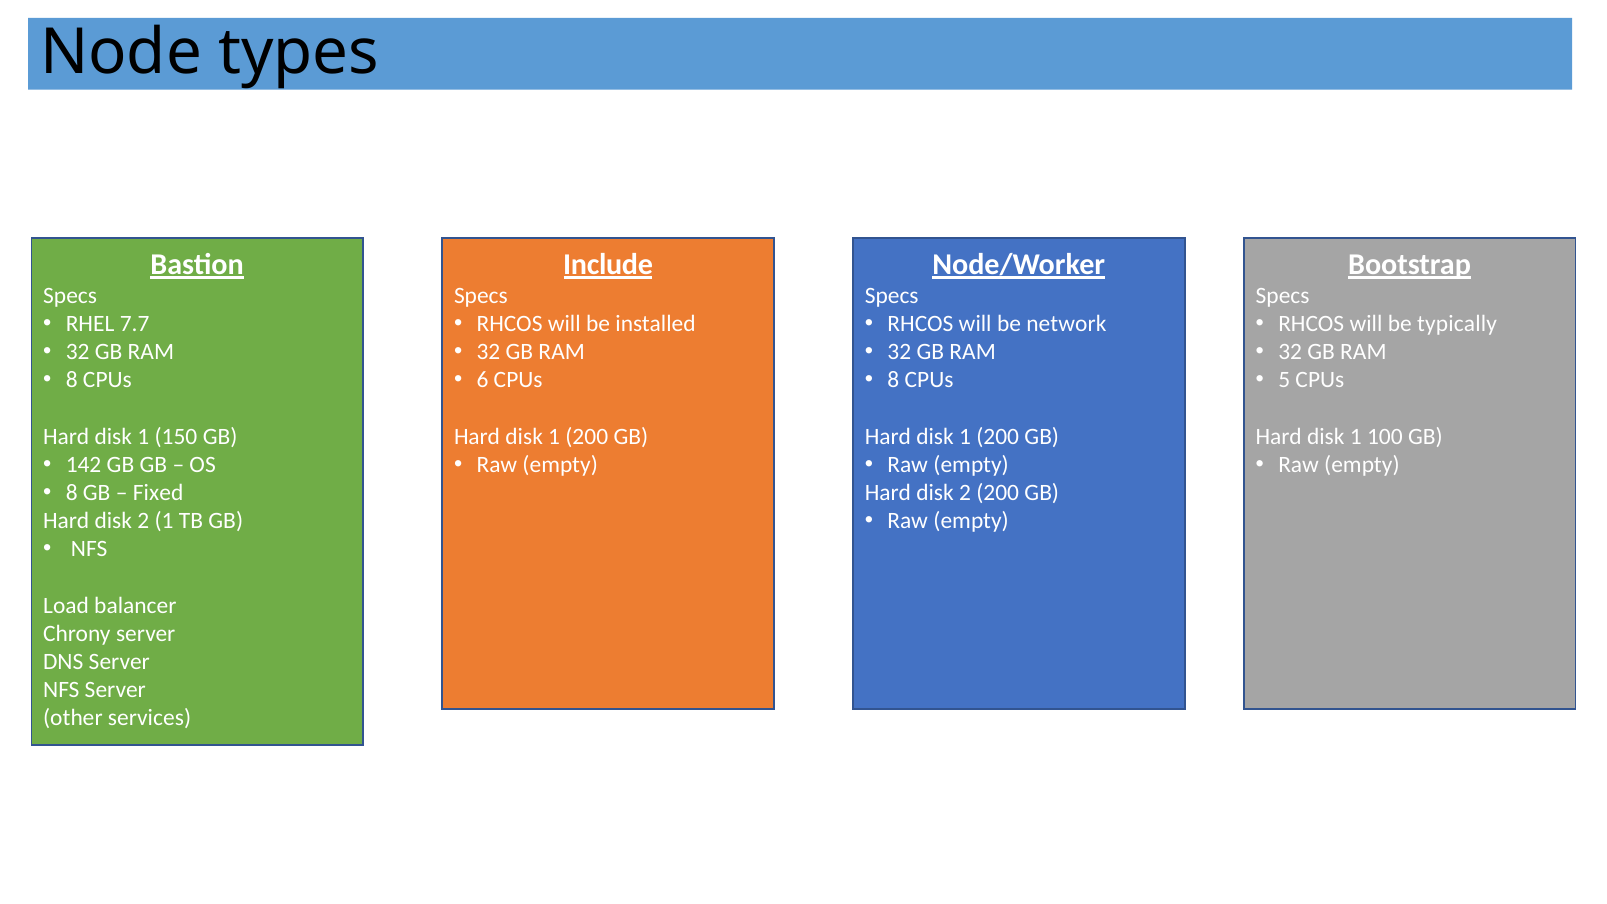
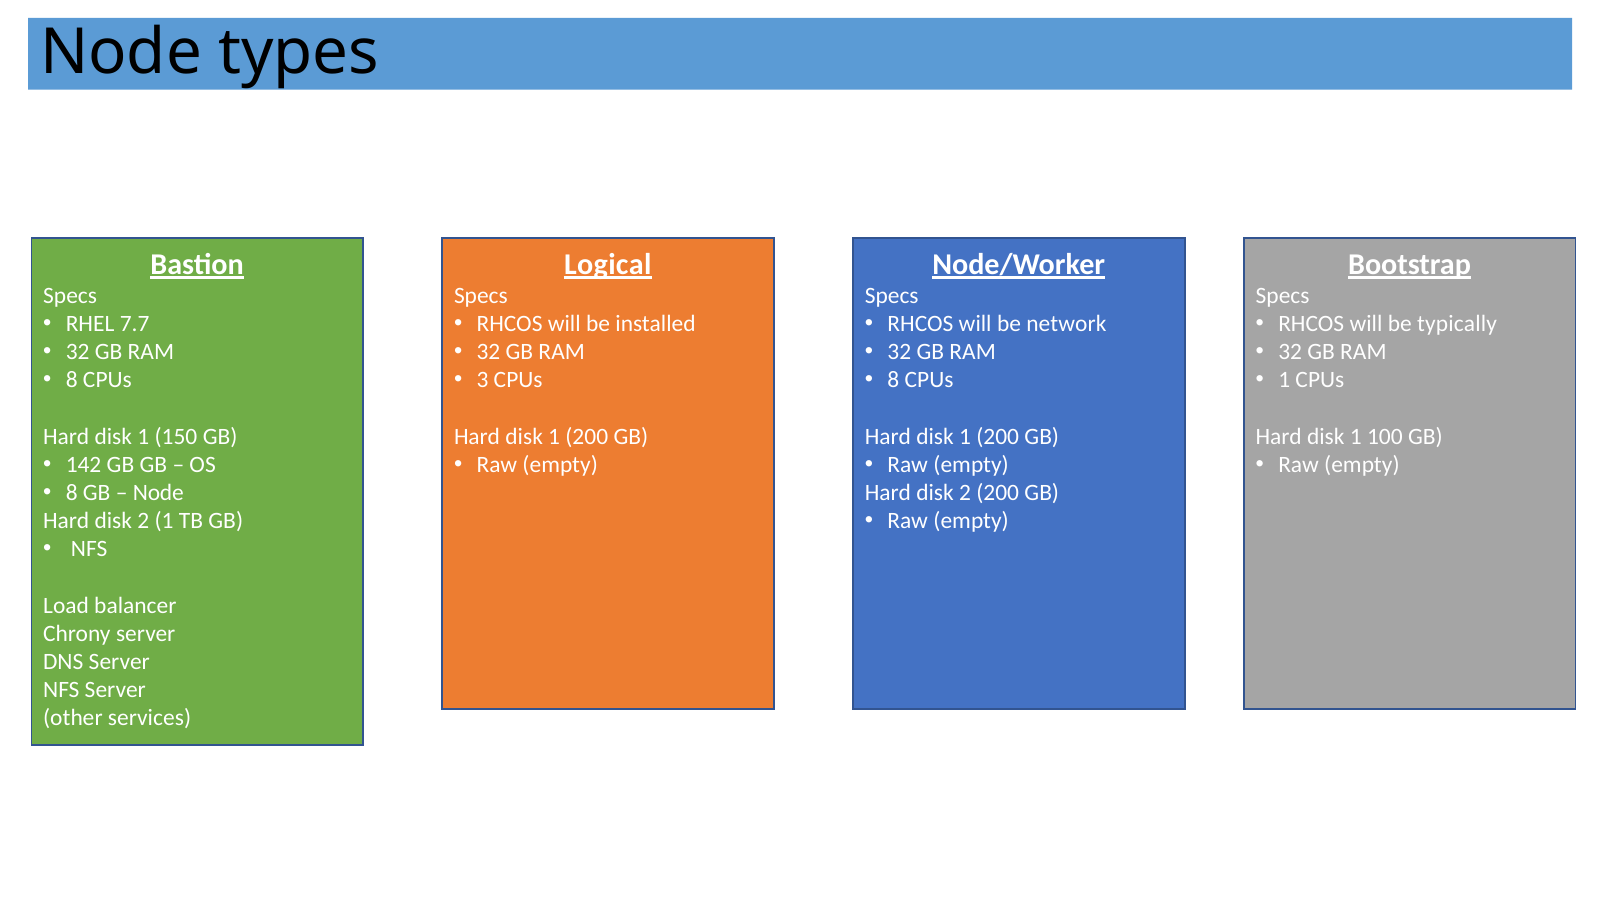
Include: Include -> Logical
6: 6 -> 3
5 at (1284, 380): 5 -> 1
Fixed at (158, 493): Fixed -> Node
